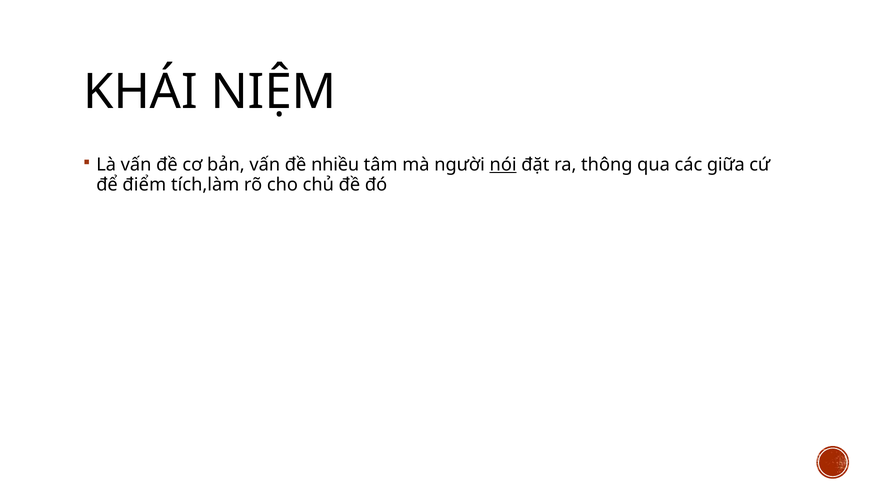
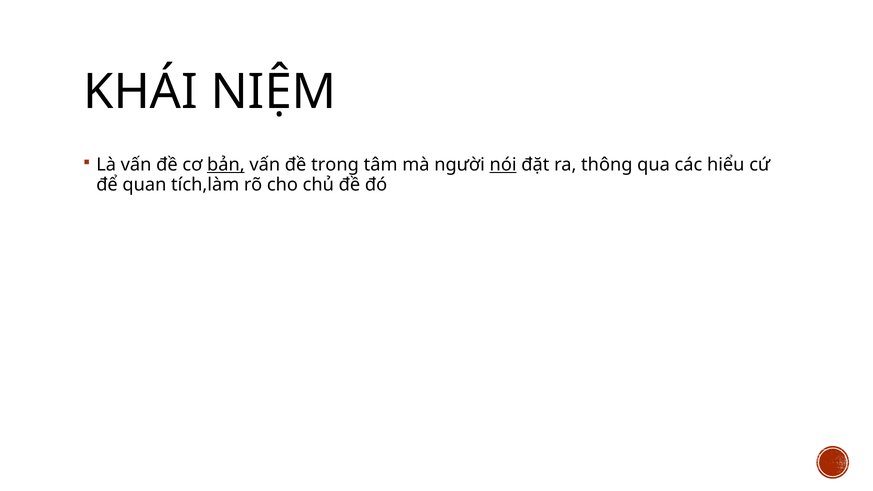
bản underline: none -> present
nhiều: nhiều -> trong
giữa: giữa -> hiểu
điểm: điểm -> quan
